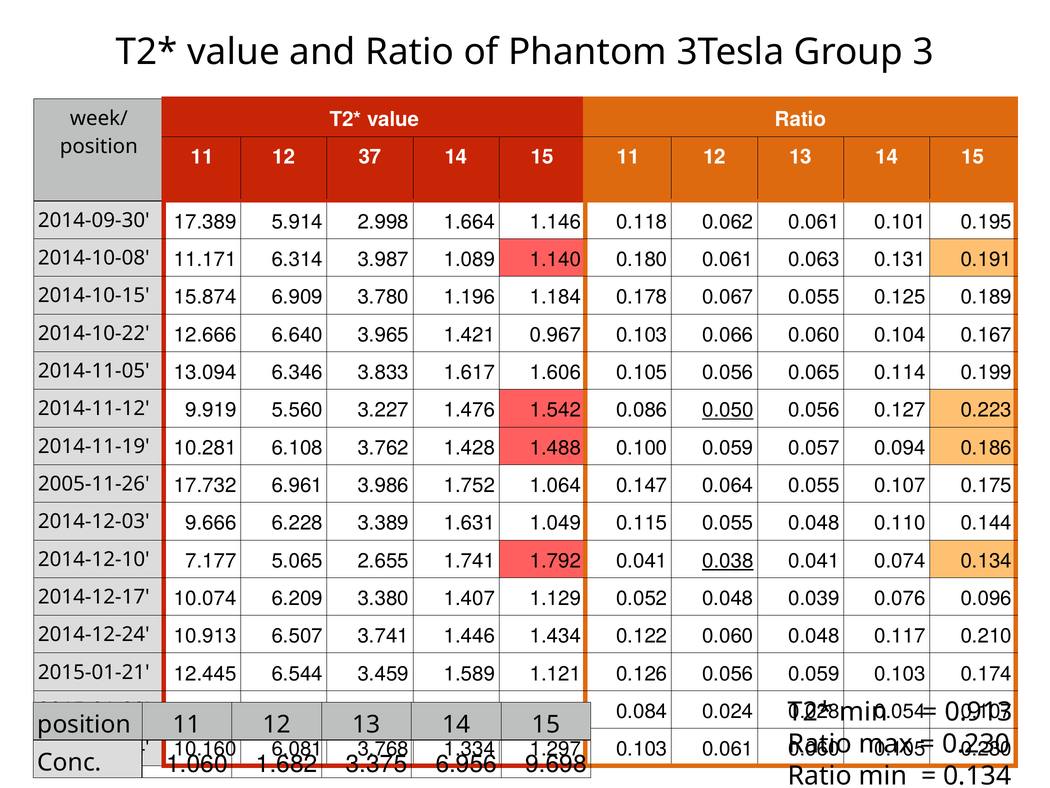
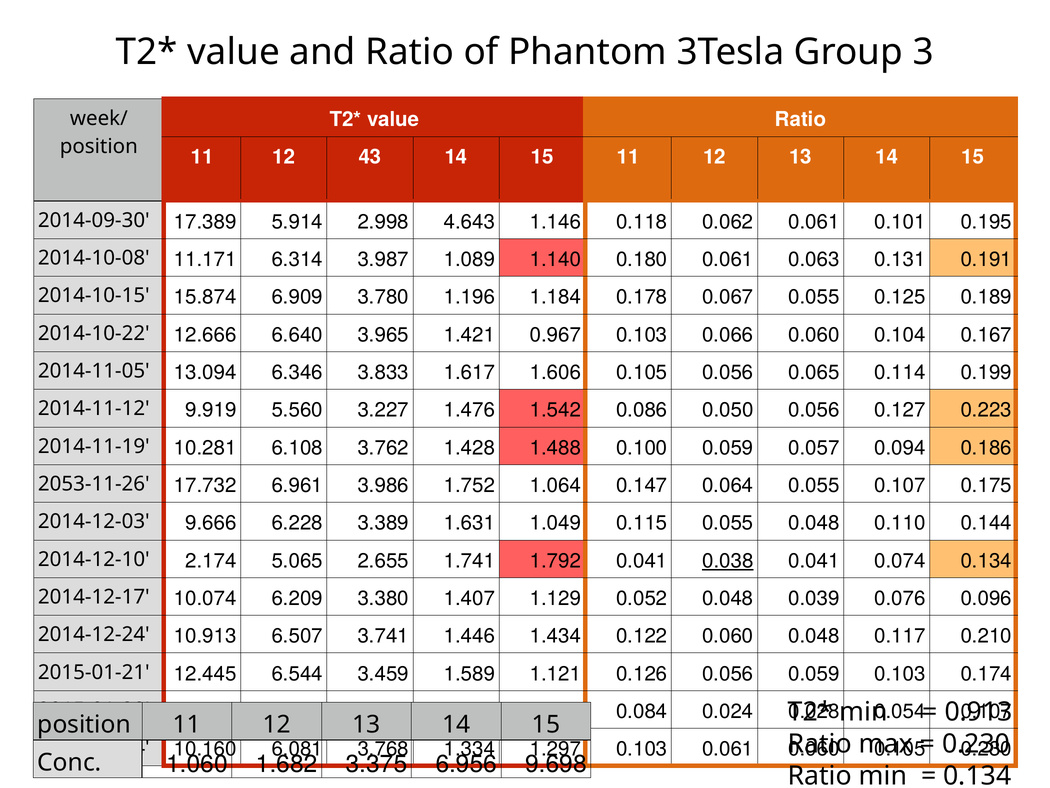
37: 37 -> 43
1.664: 1.664 -> 4.643
0.050 underline: present -> none
2005-11-26: 2005-11-26 -> 2053-11-26
7.177: 7.177 -> 2.174
